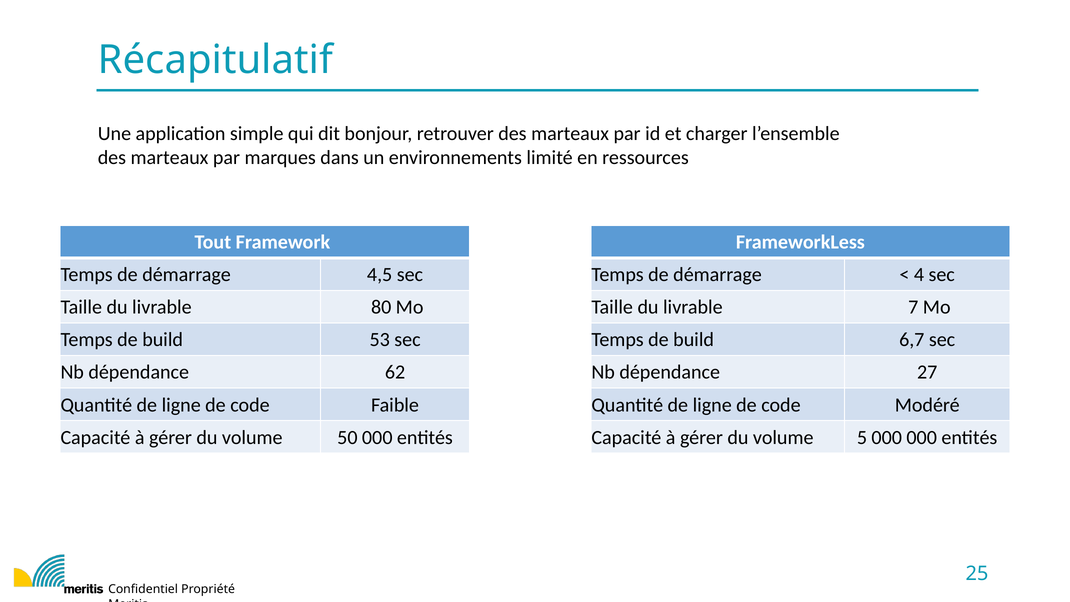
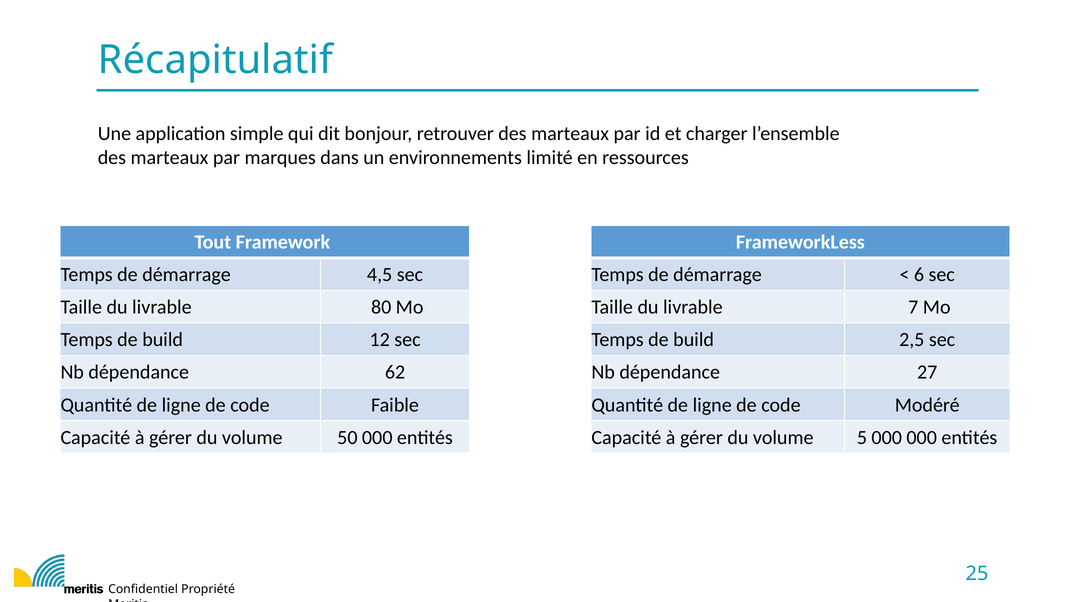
4: 4 -> 6
53: 53 -> 12
6,7: 6,7 -> 2,5
